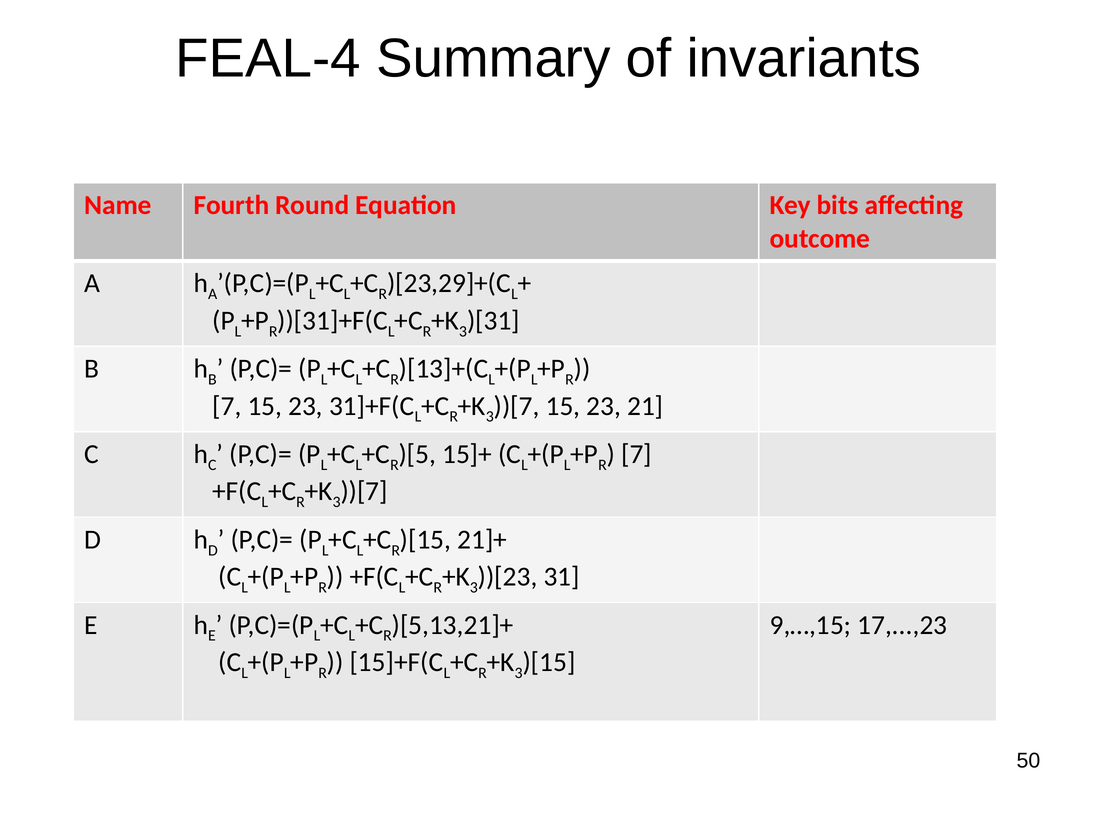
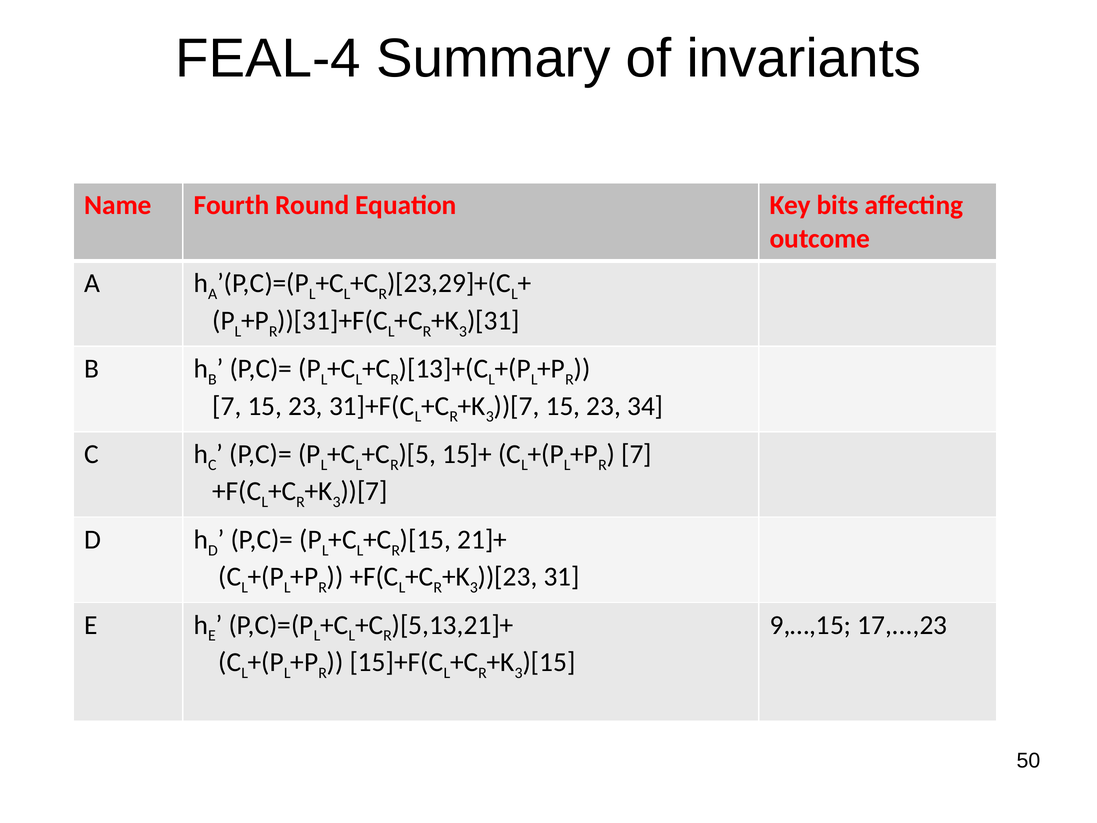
21: 21 -> 34
